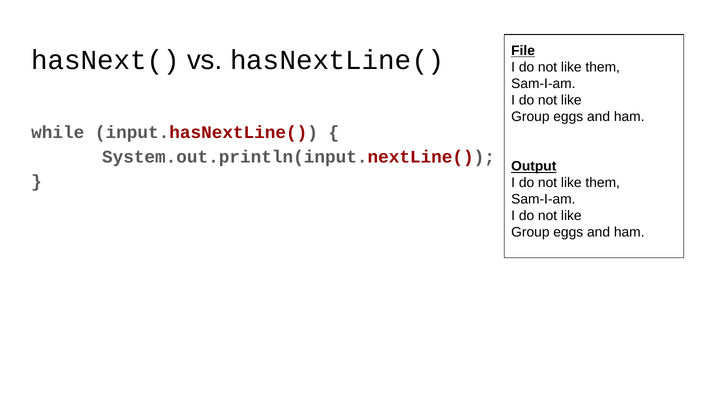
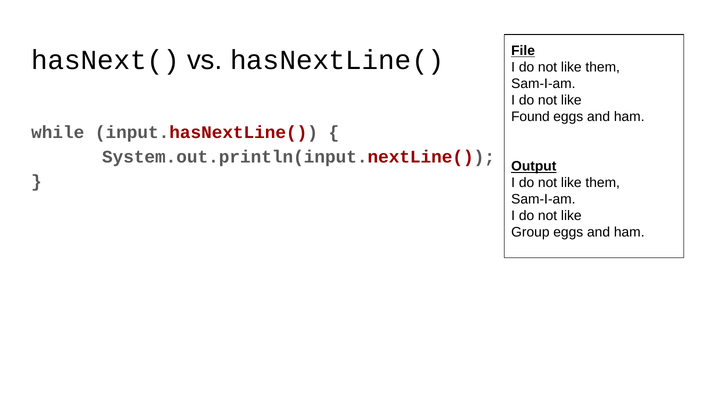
Group at (530, 117): Group -> Found
